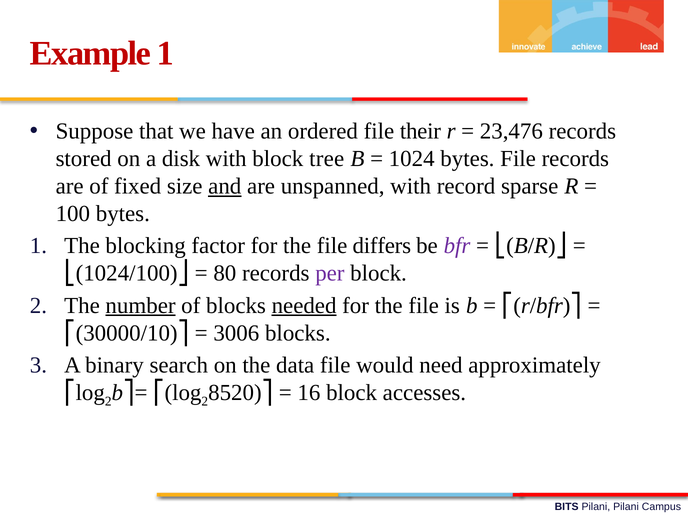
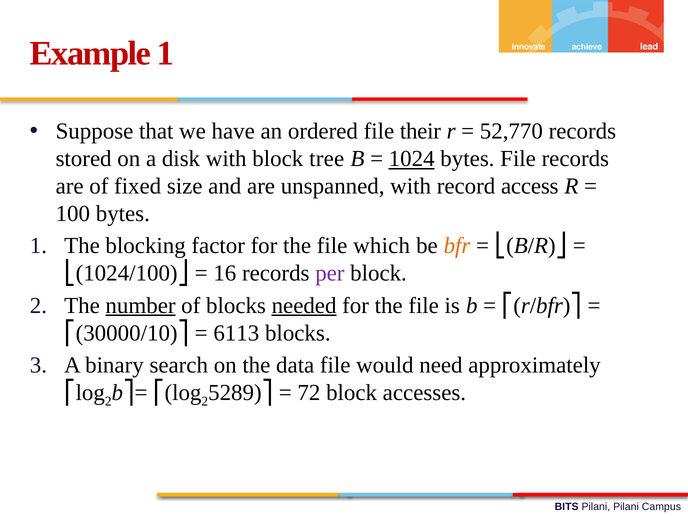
23,476: 23,476 -> 52,770
1024 underline: none -> present
and underline: present -> none
sparse: sparse -> access
differs: differs -> which
bfr colour: purple -> orange
80: 80 -> 16
3006: 3006 -> 6113
8520: 8520 -> 5289
16: 16 -> 72
